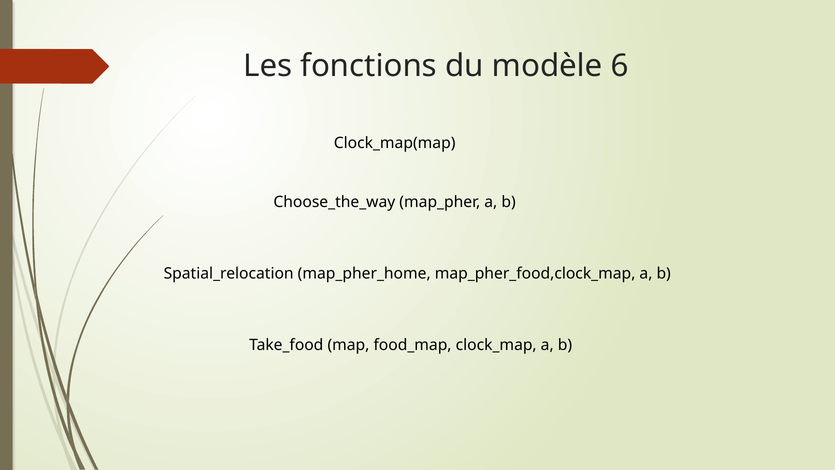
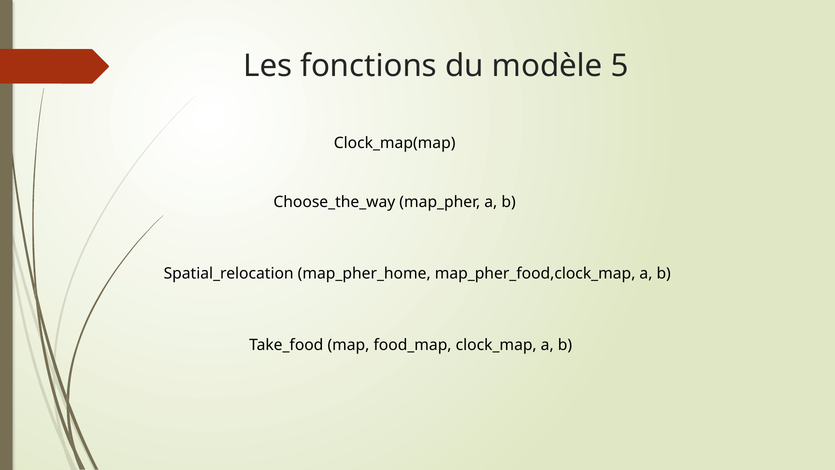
6: 6 -> 5
